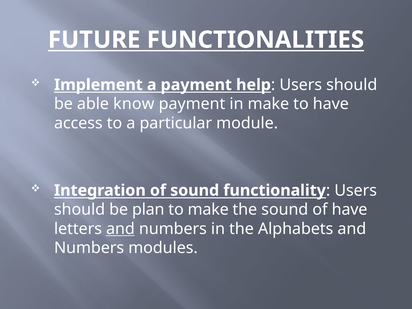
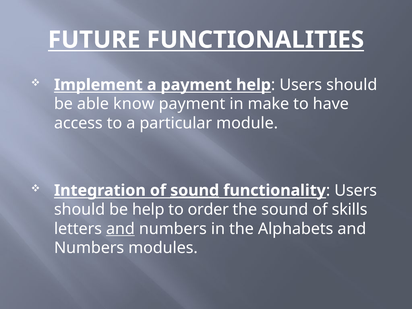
sound at (195, 190) underline: none -> present
be plan: plan -> help
to make: make -> order
of have: have -> skills
